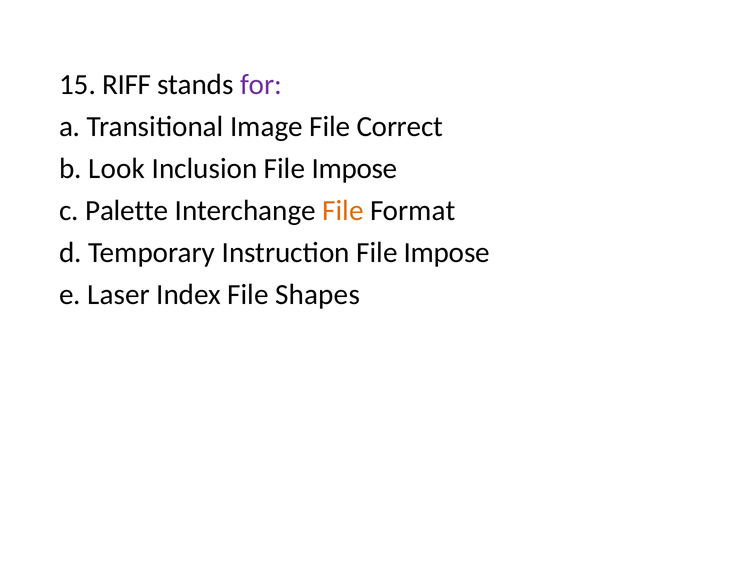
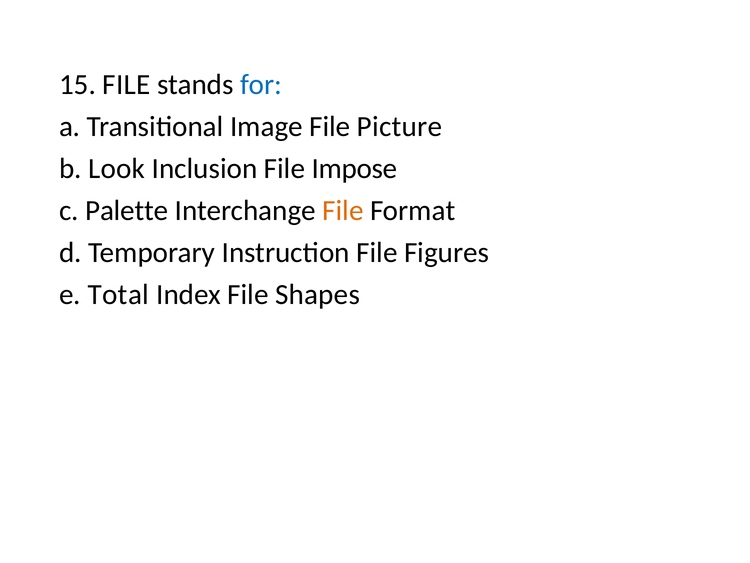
15 RIFF: RIFF -> FILE
for colour: purple -> blue
Correct: Correct -> Picture
Instruction File Impose: Impose -> Figures
Laser: Laser -> Total
